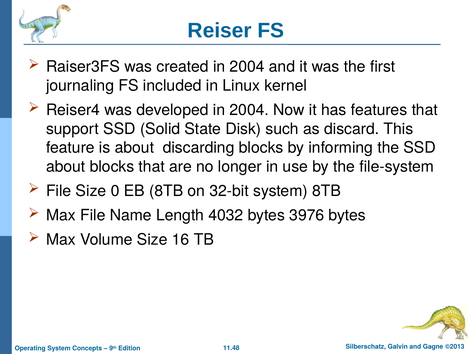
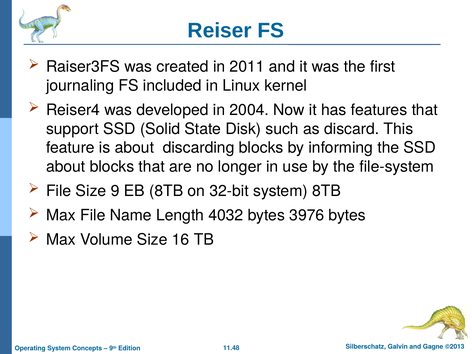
created in 2004: 2004 -> 2011
0: 0 -> 9
